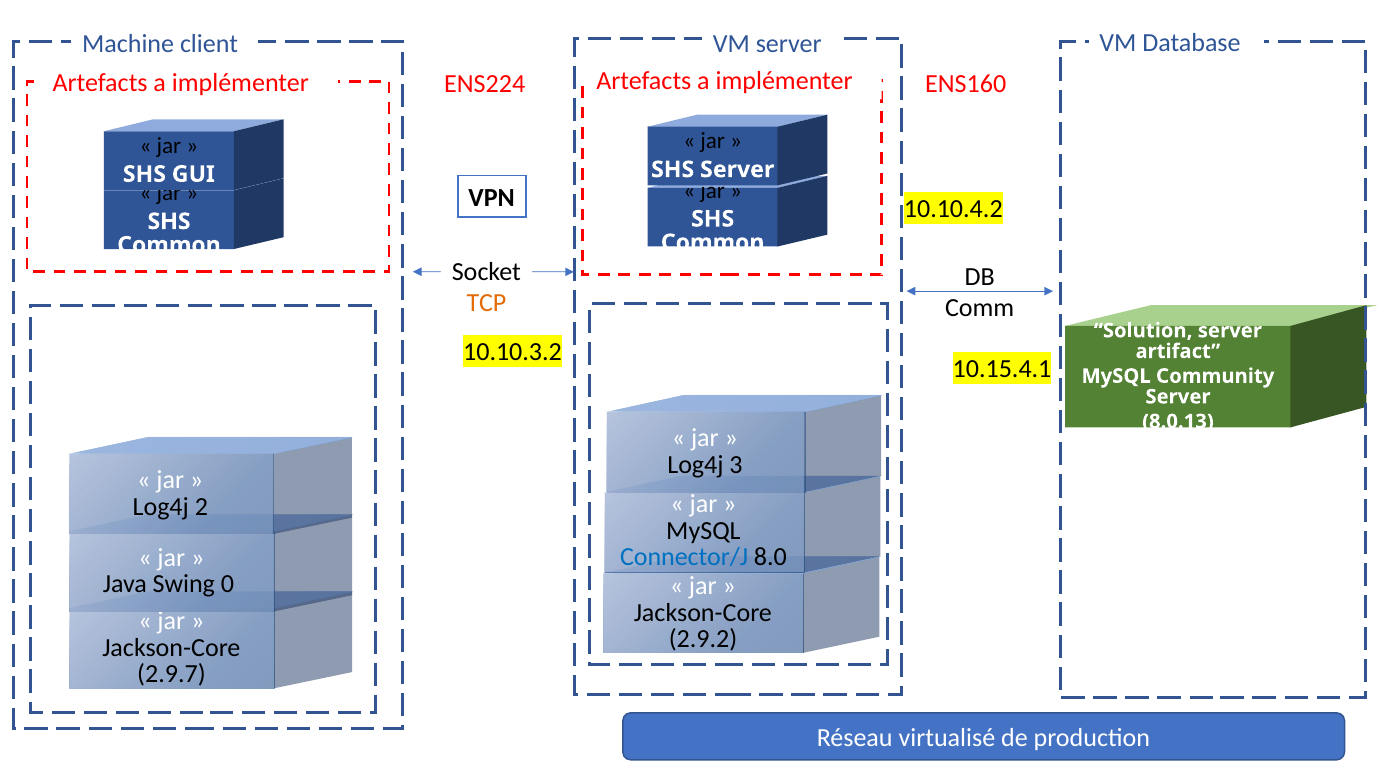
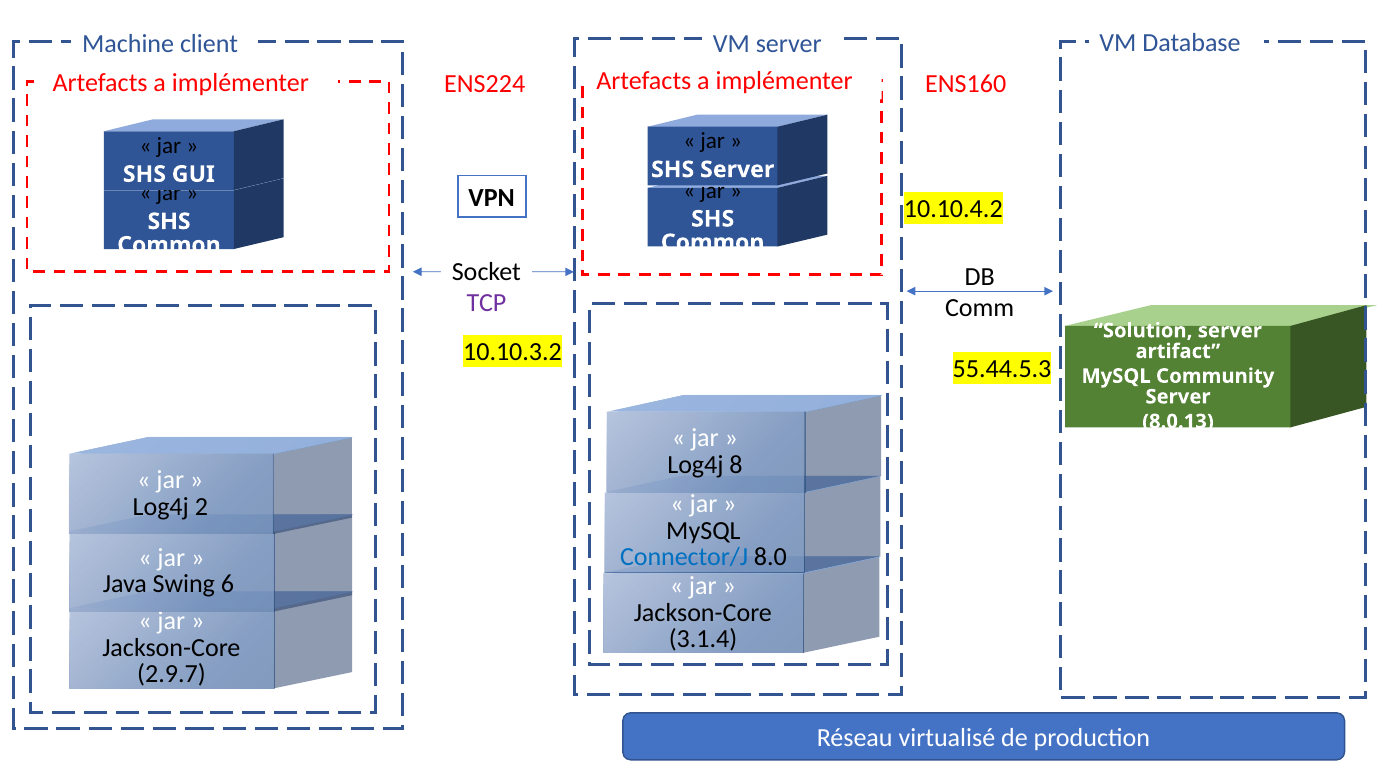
TCP colour: orange -> purple
10.15.4.1: 10.15.4.1 -> 55.44.5.3
3: 3 -> 8
0: 0 -> 6
2.9.2: 2.9.2 -> 3.1.4
